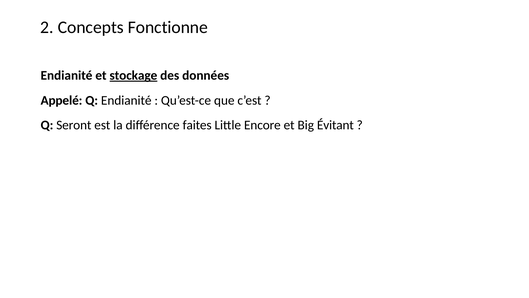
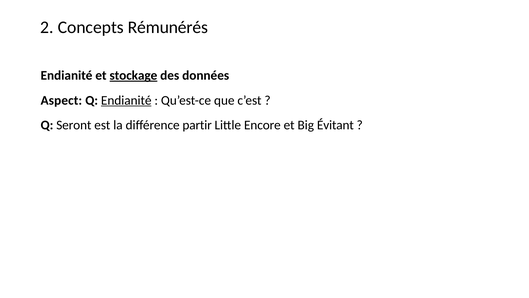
Fonctionne: Fonctionne -> Rémunérés
Appelé: Appelé -> Aspect
Endianité at (126, 100) underline: none -> present
faites: faites -> partir
